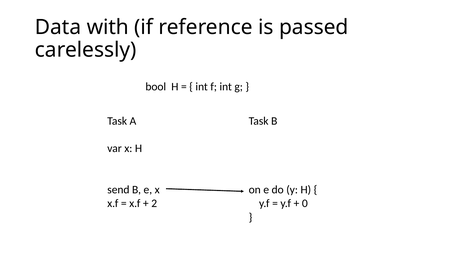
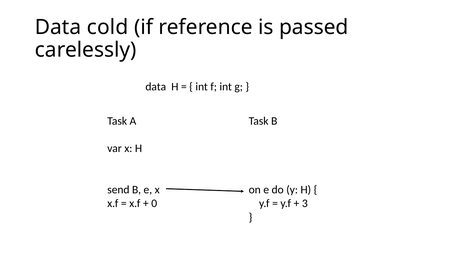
with: with -> cold
bool at (156, 86): bool -> data
2: 2 -> 0
0: 0 -> 3
